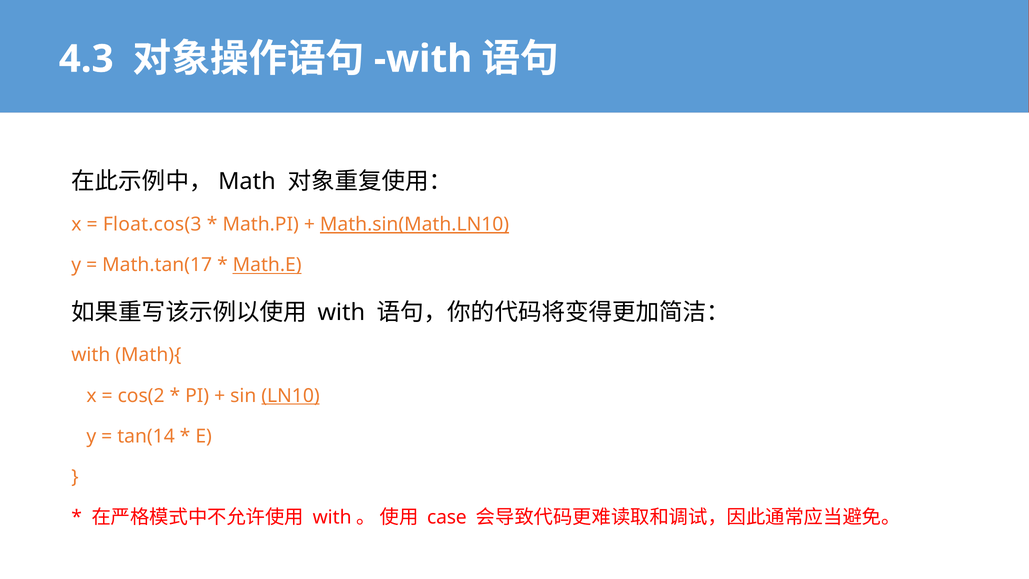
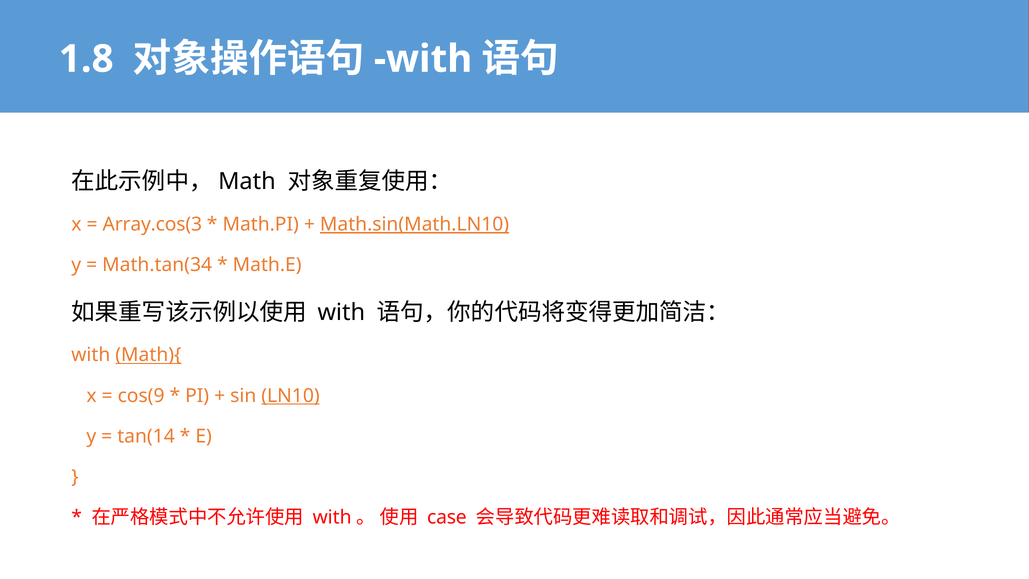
4.3: 4.3 -> 1.8
Float.cos(3: Float.cos(3 -> Array.cos(3
Math.tan(17: Math.tan(17 -> Math.tan(34
Math.E underline: present -> none
Math){ underline: none -> present
cos(2: cos(2 -> cos(9
